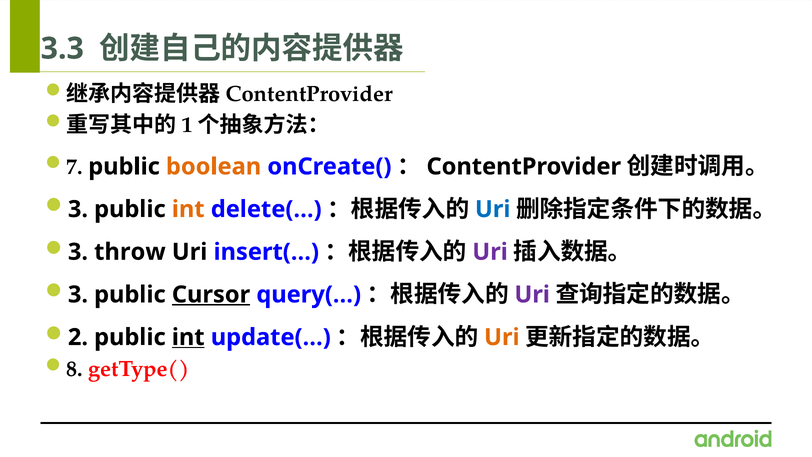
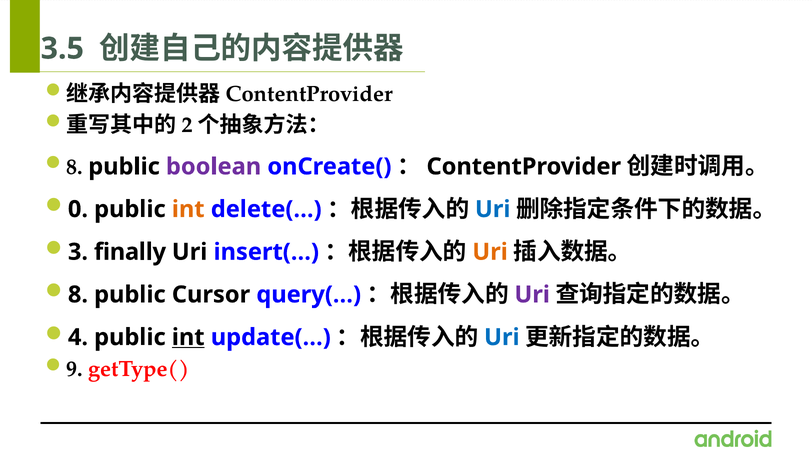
3.3: 3.3 -> 3.5
1: 1 -> 2
7 at (74, 167): 7 -> 8
boolean colour: orange -> purple
3 at (78, 209): 3 -> 0
throw: throw -> finally
Uri at (490, 252) colour: purple -> orange
3 at (78, 294): 3 -> 8
Cursor underline: present -> none
2: 2 -> 4
Uri at (502, 337) colour: orange -> blue
8: 8 -> 9
